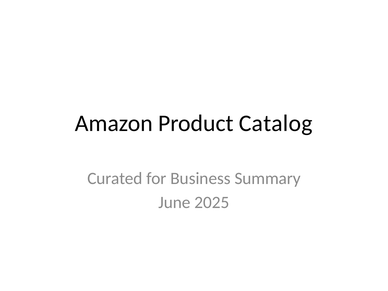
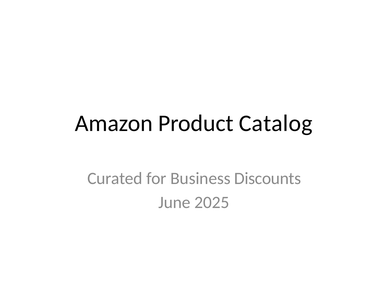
Summary: Summary -> Discounts
